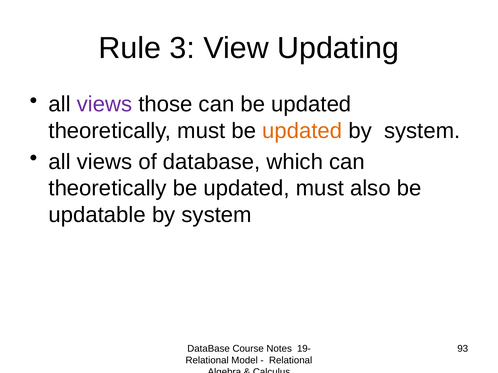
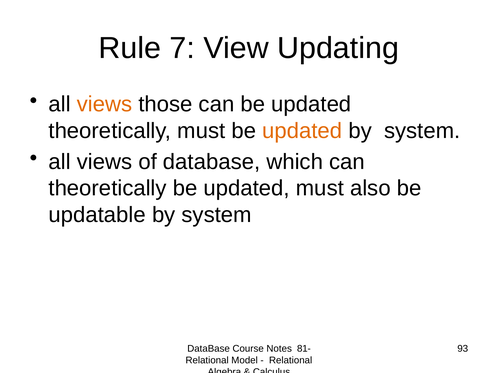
3: 3 -> 7
views at (105, 104) colour: purple -> orange
19-: 19- -> 81-
